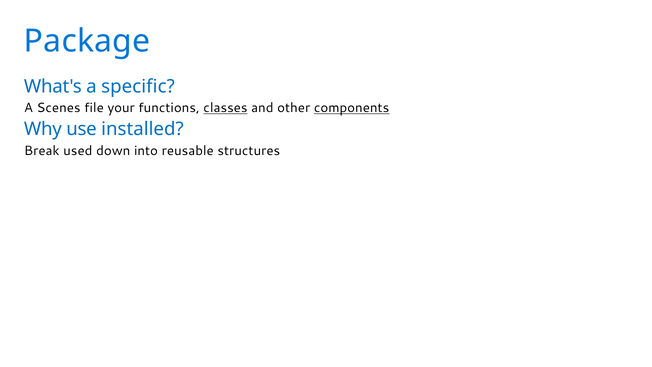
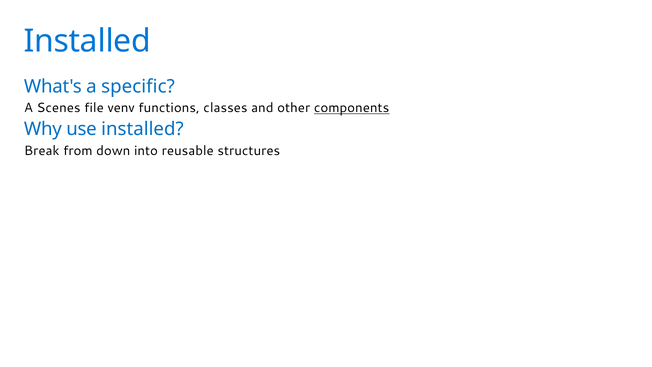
Package at (87, 41): Package -> Installed
your: your -> venv
classes underline: present -> none
used: used -> from
